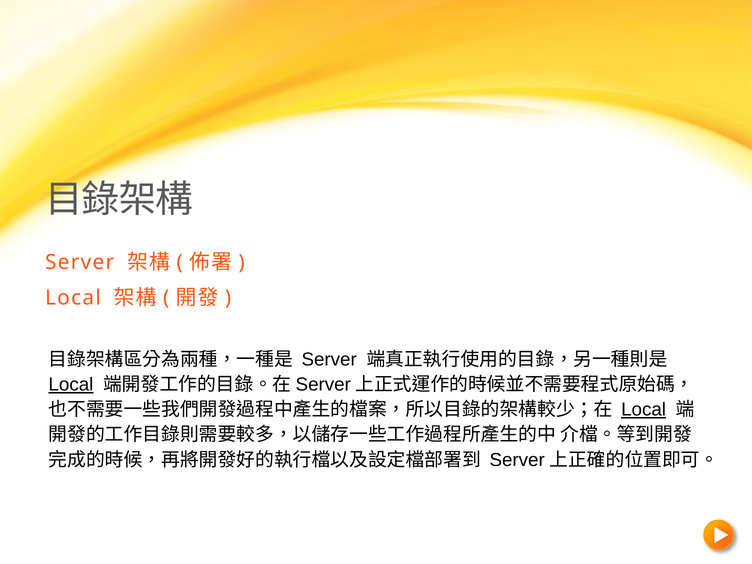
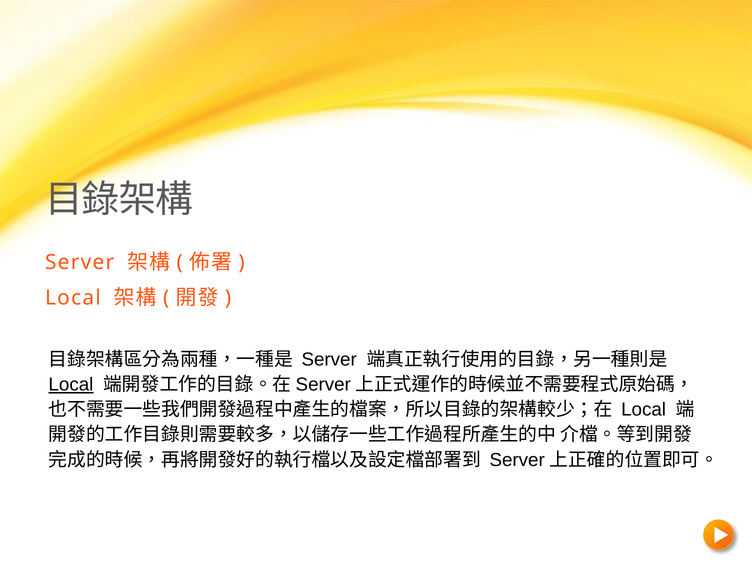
Local at (644, 410) underline: present -> none
